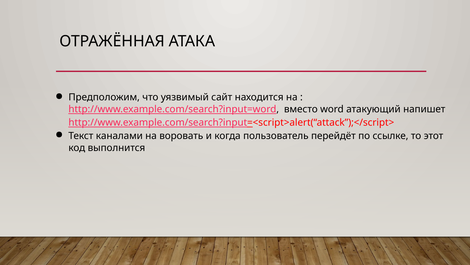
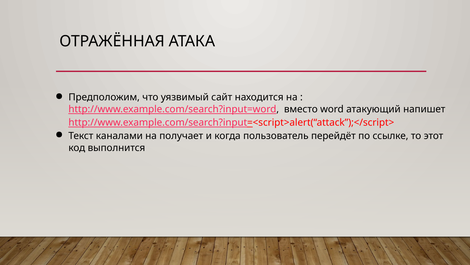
воровать: воровать -> получает
